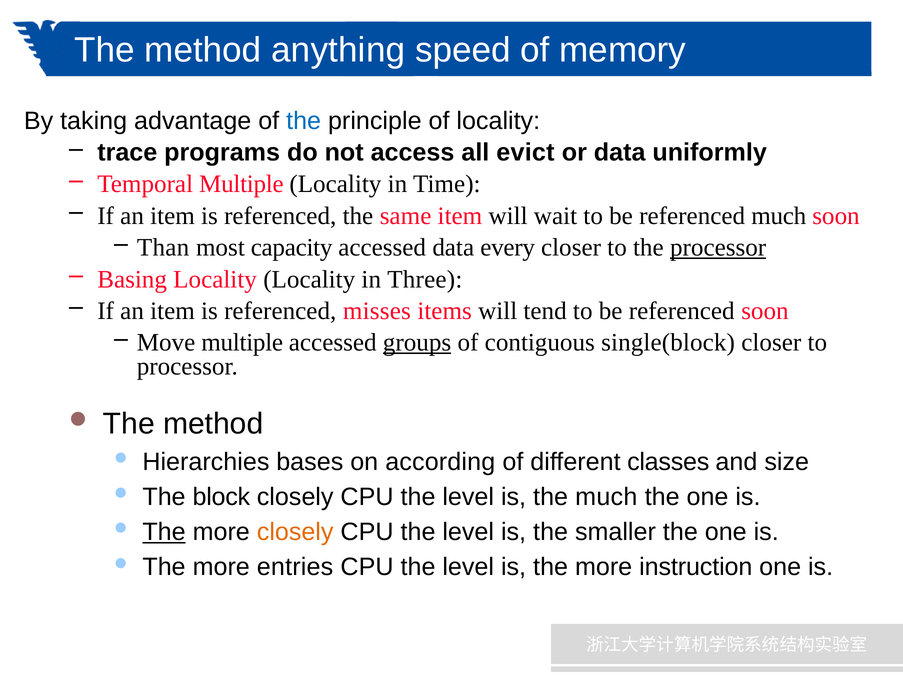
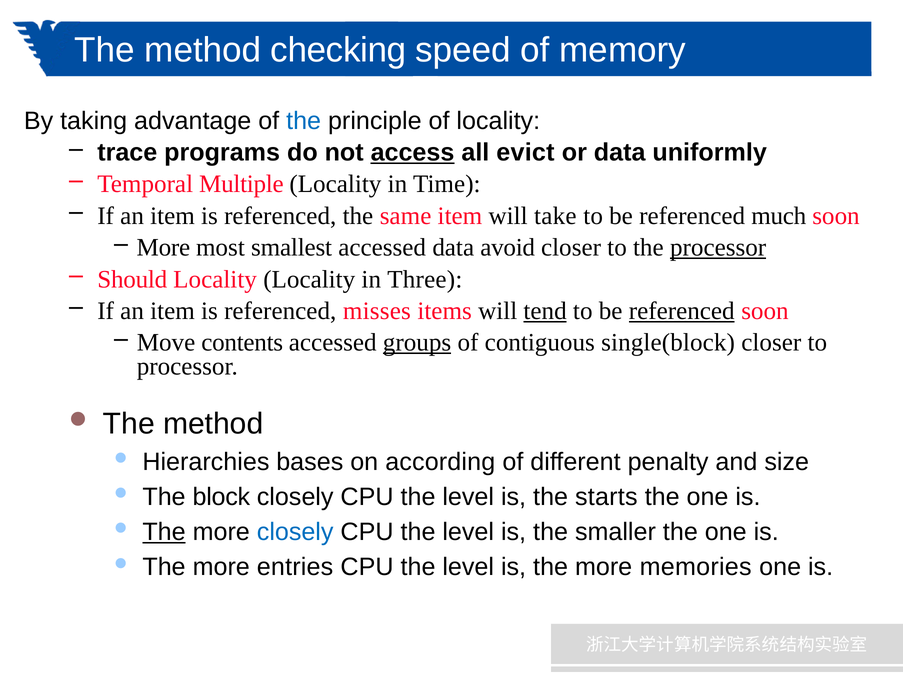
anything: anything -> checking
access underline: none -> present
wait: wait -> take
Than at (163, 247): Than -> More
capacity: capacity -> smallest
every: every -> avoid
Basing: Basing -> Should
tend underline: none -> present
referenced at (682, 311) underline: none -> present
Move multiple: multiple -> contents
classes: classes -> penalty
the much: much -> starts
closely at (295, 531) colour: orange -> blue
instruction: instruction -> memories
